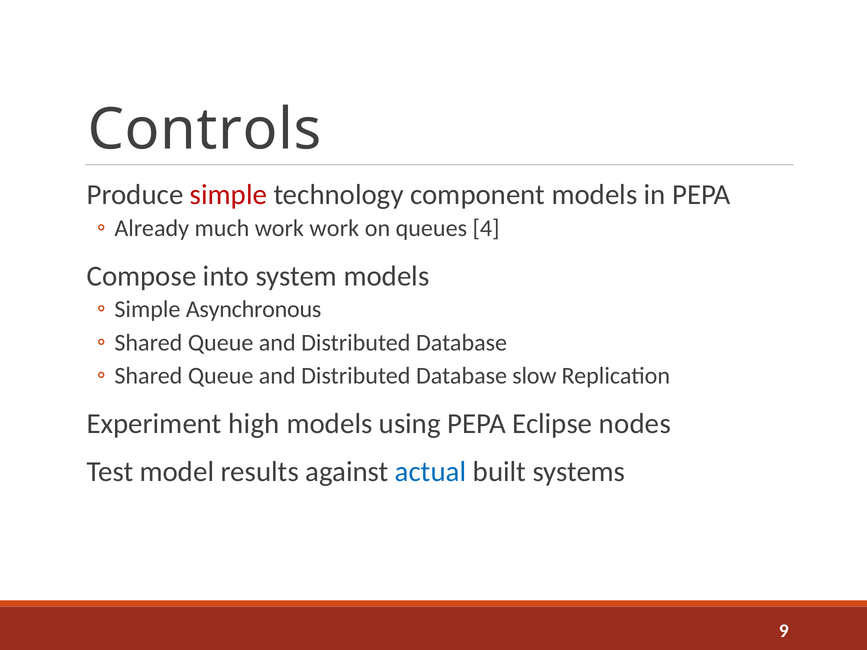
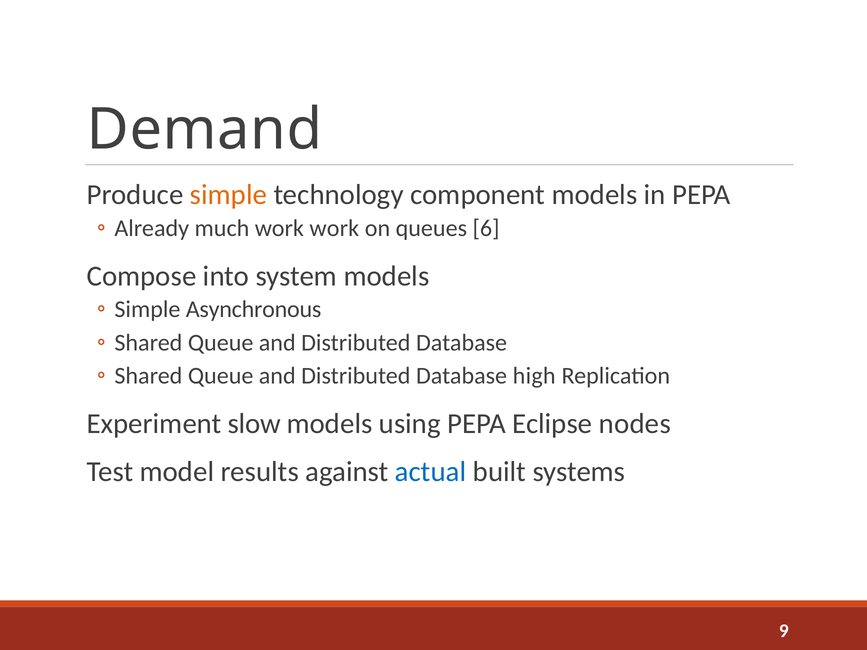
Controls: Controls -> Demand
simple at (228, 195) colour: red -> orange
4: 4 -> 6
slow: slow -> high
high: high -> slow
